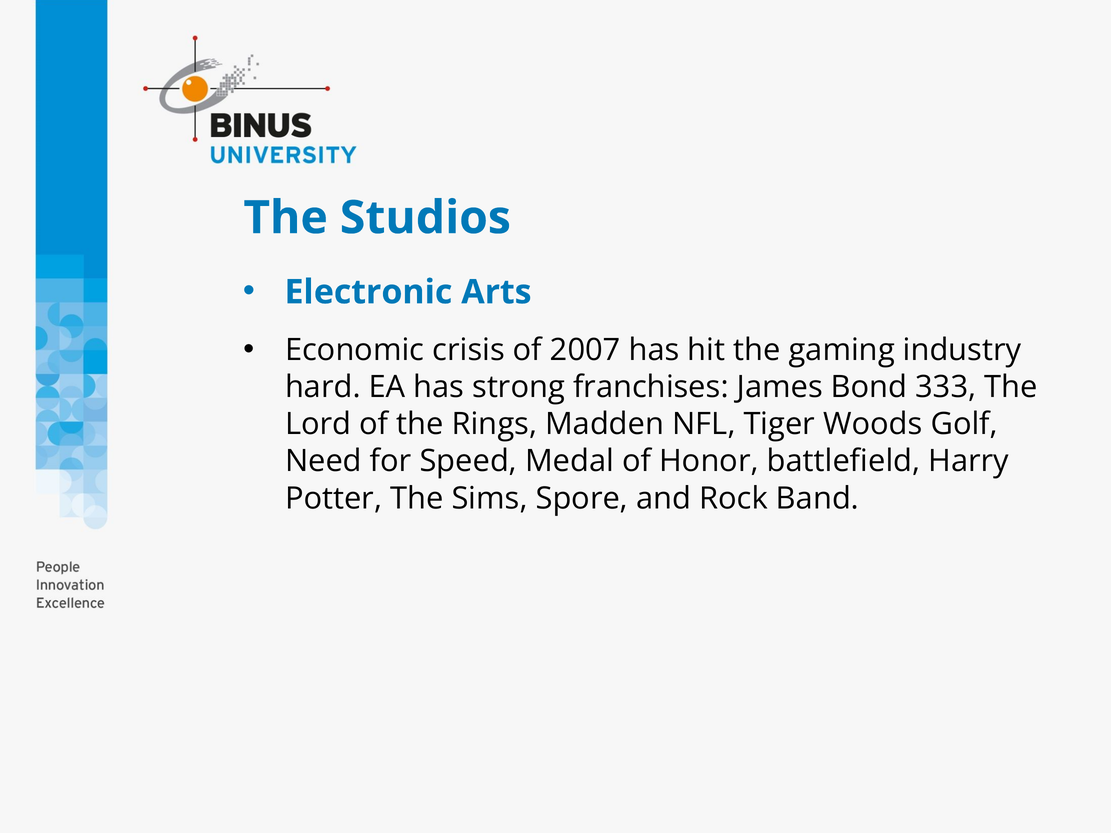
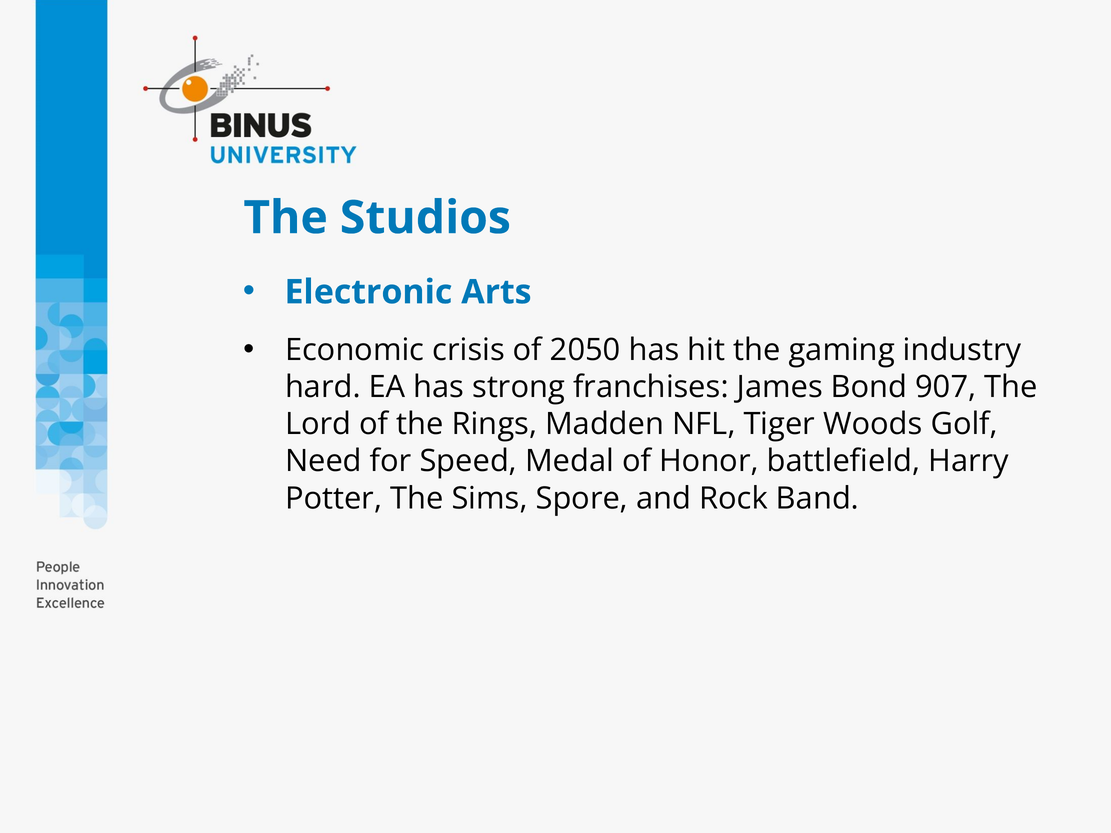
2007: 2007 -> 2050
333: 333 -> 907
